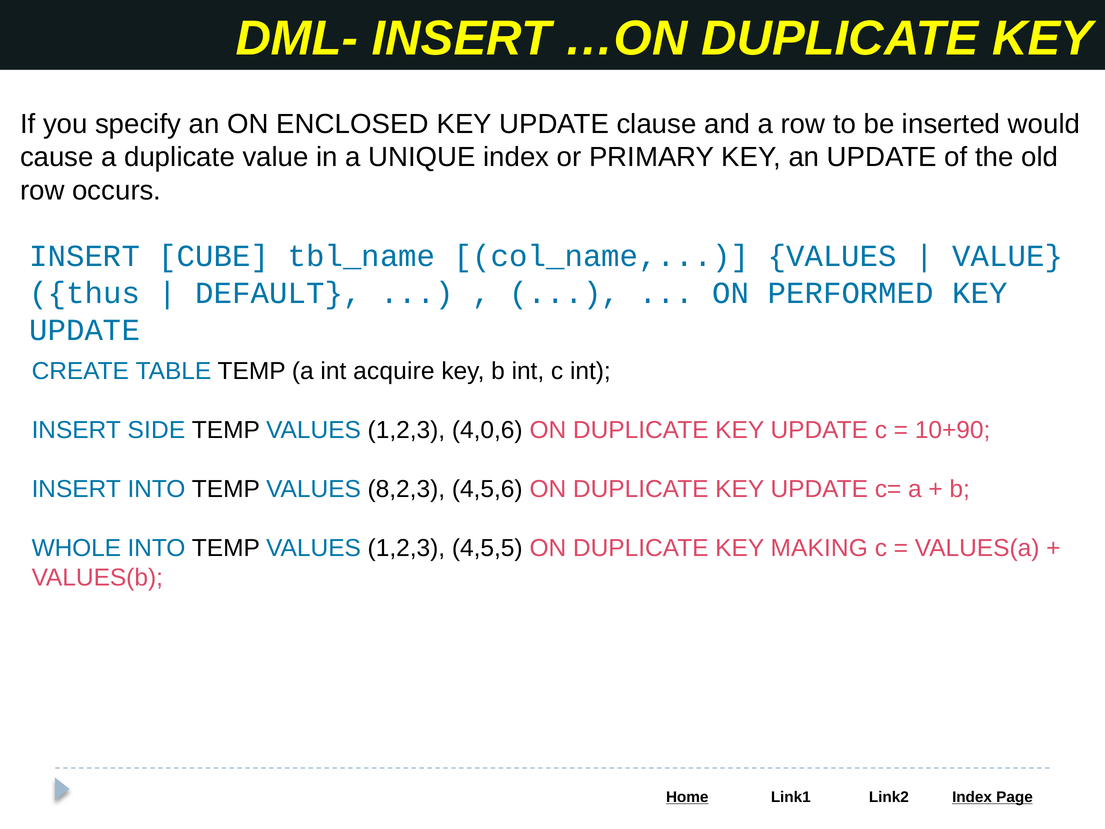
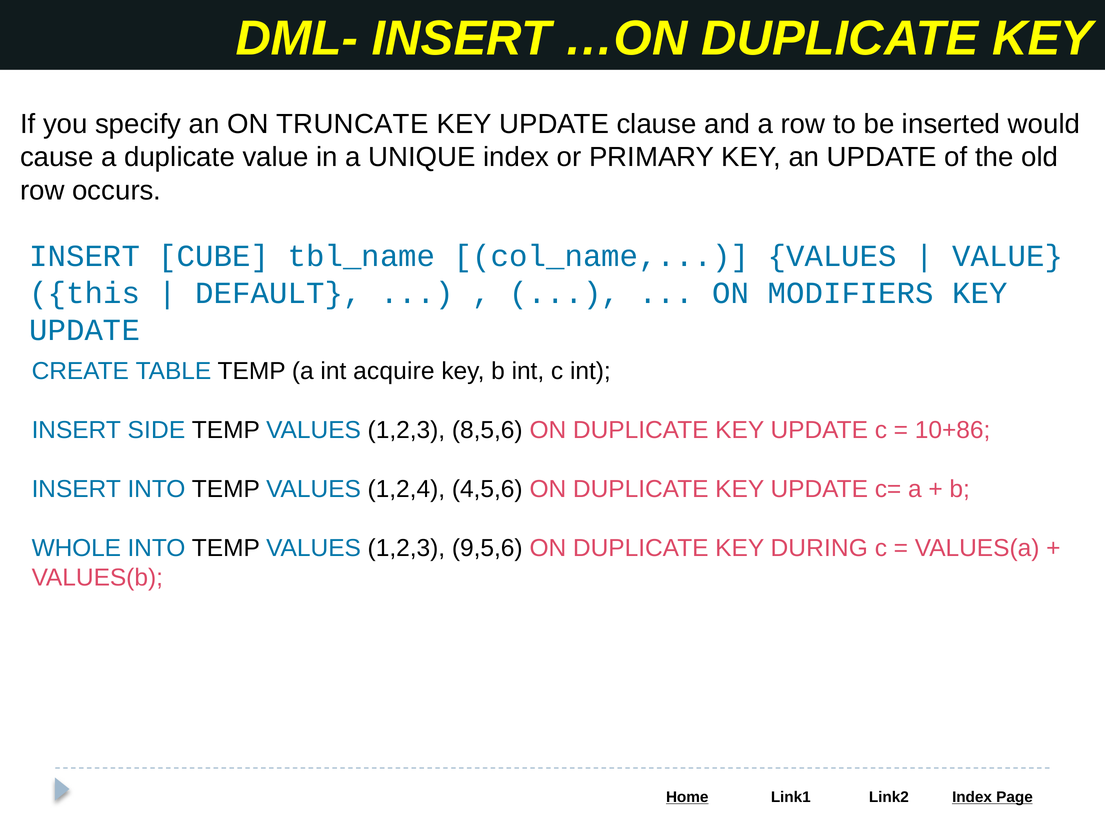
ENCLOSED: ENCLOSED -> TRUNCATE
thus: thus -> this
PERFORMED: PERFORMED -> MODIFIERS
4,0,6: 4,0,6 -> 8,5,6
10+90: 10+90 -> 10+86
8,2,3: 8,2,3 -> 1,2,4
4,5,5: 4,5,5 -> 9,5,6
MAKING: MAKING -> DURING
